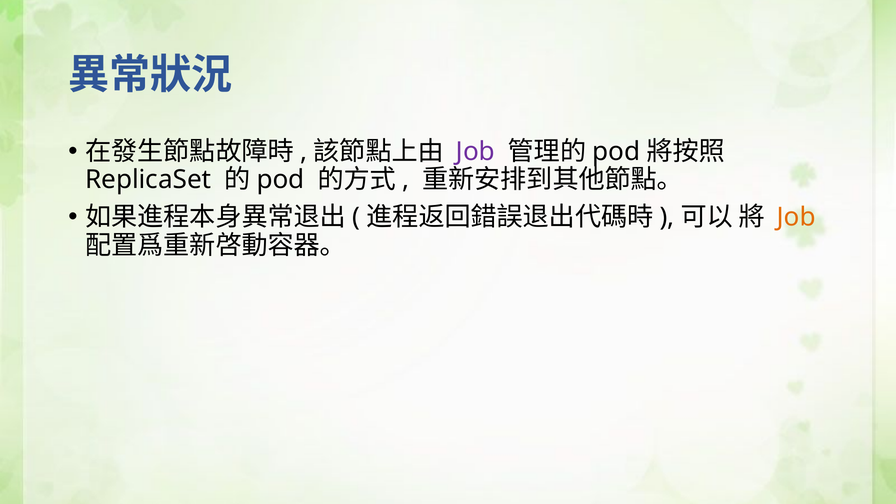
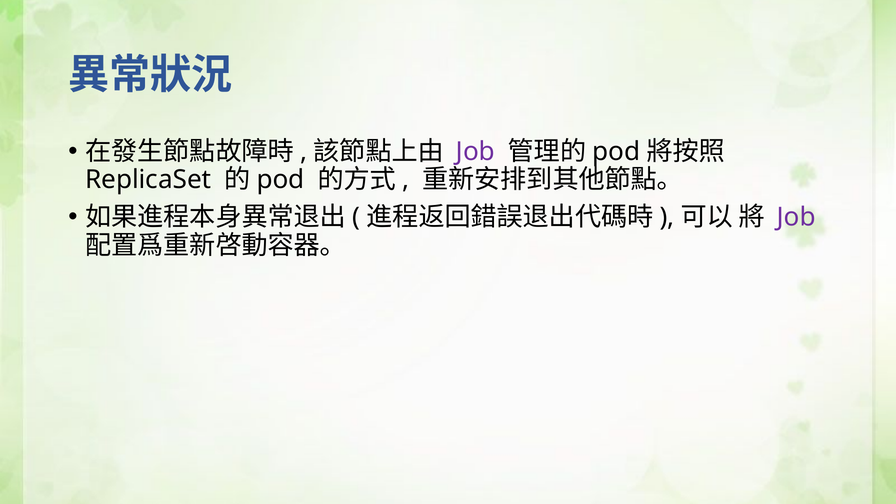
Job at (796, 217) colour: orange -> purple
